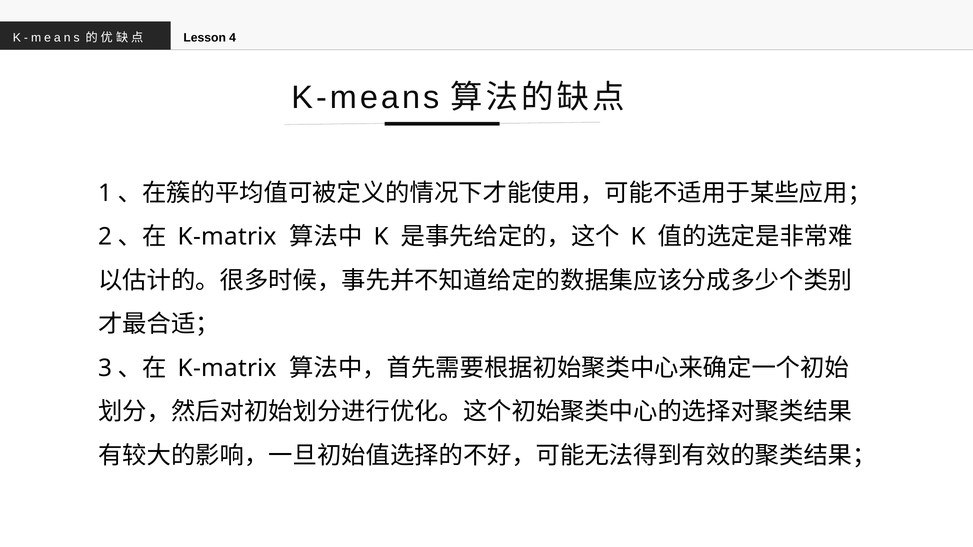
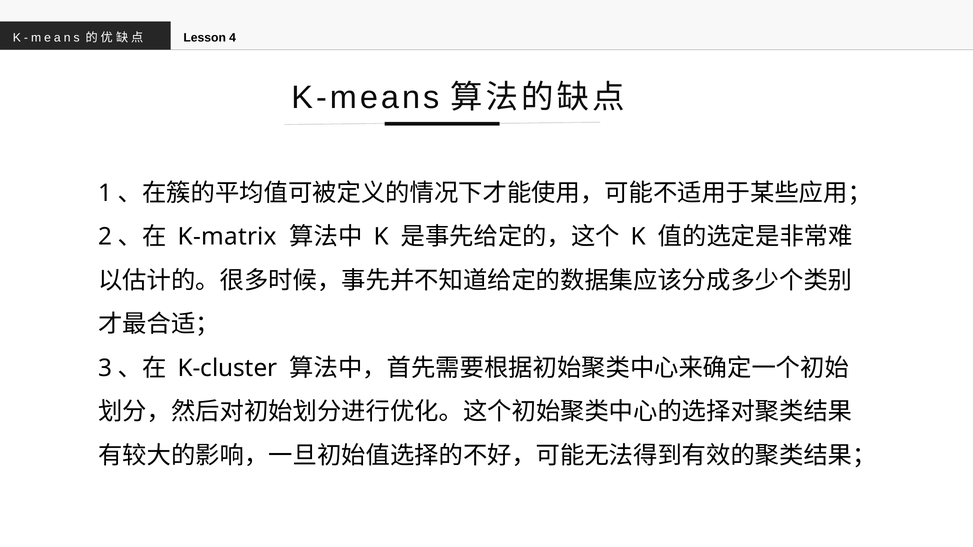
K-matrix at (227, 368): K-matrix -> K-cluster
